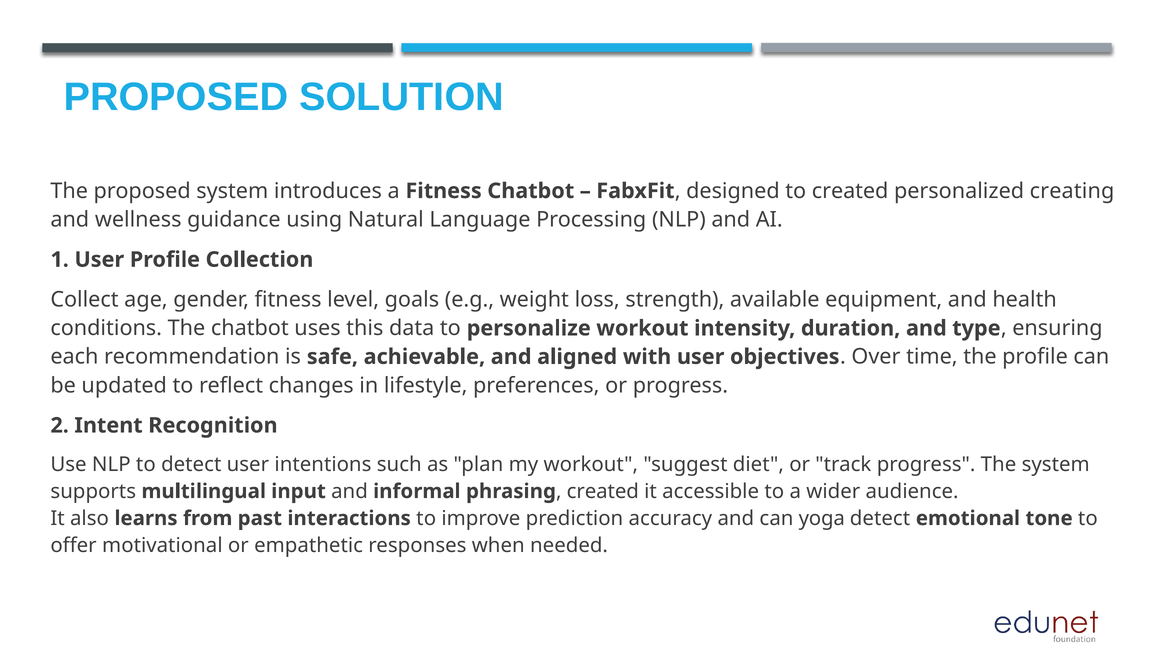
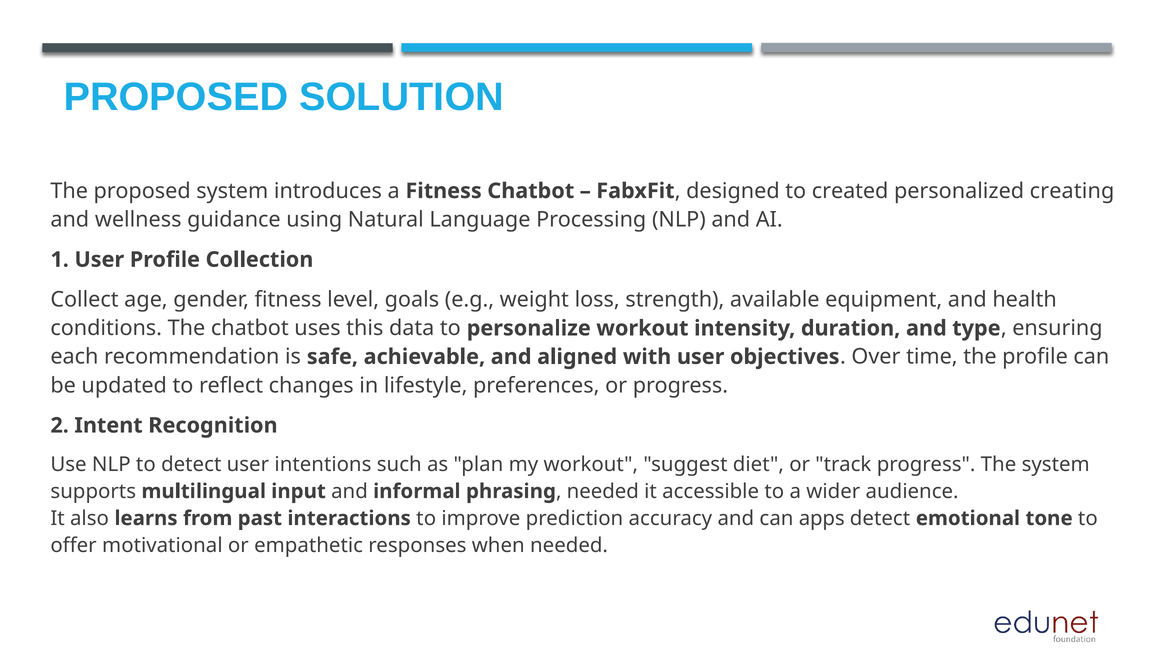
phrasing created: created -> needed
yoga: yoga -> apps
